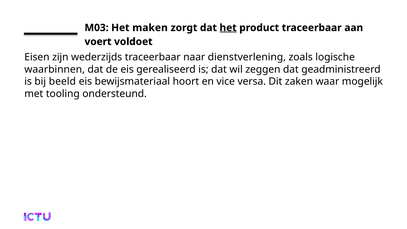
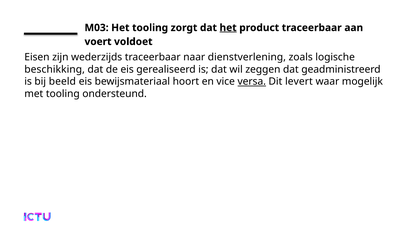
Het maken: maken -> tooling
waarbinnen: waarbinnen -> beschikking
versa underline: none -> present
zaken: zaken -> levert
